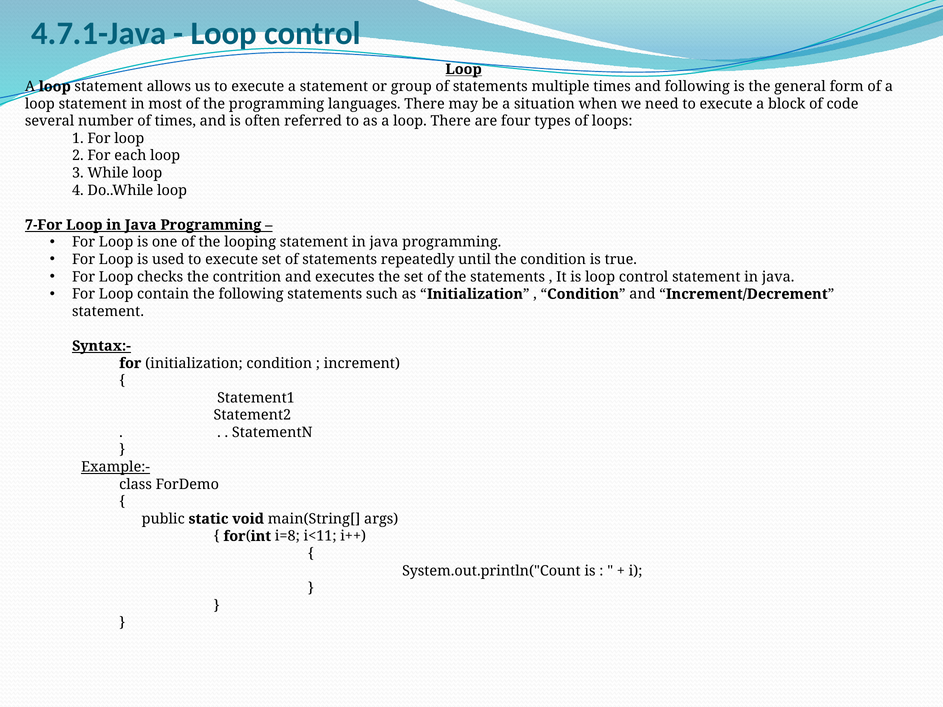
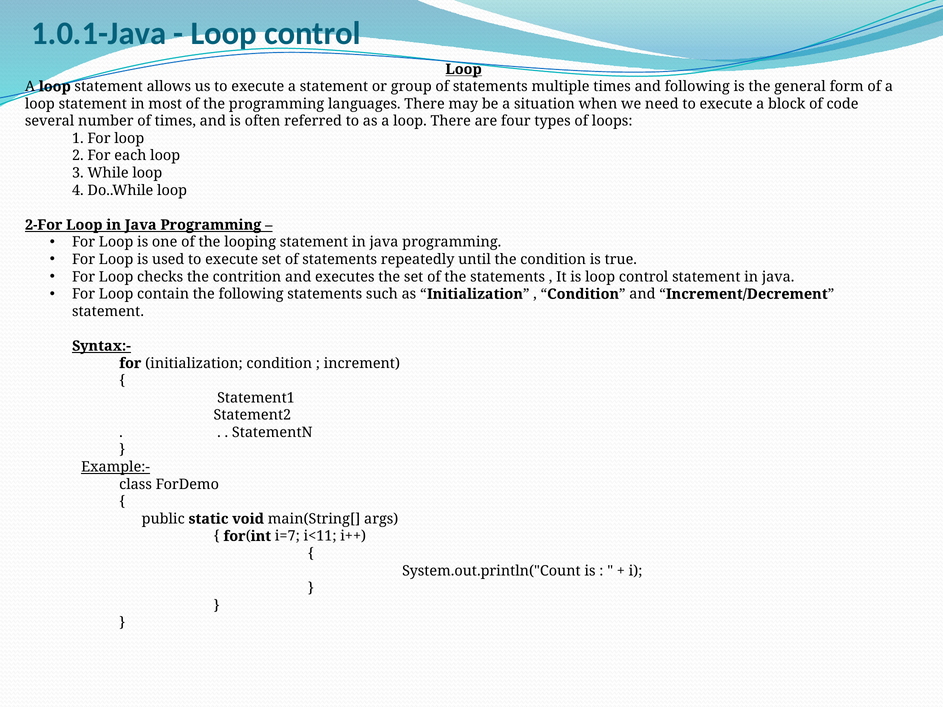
4.7.1-Java: 4.7.1-Java -> 1.0.1-Java
7-For: 7-For -> 2-For
i=8: i=8 -> i=7
